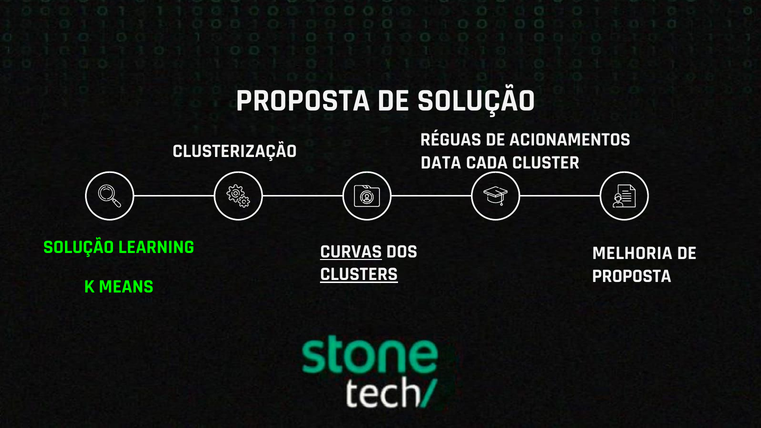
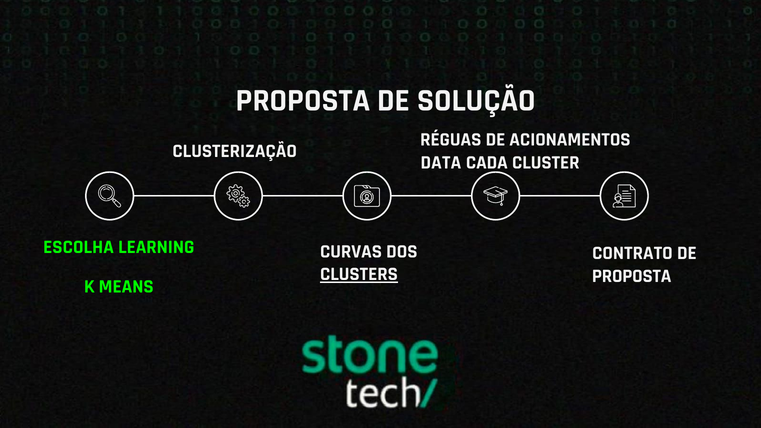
SOLUÇÃO at (79, 247): SOLUÇÃO -> ESCOLHA
CURVAS underline: present -> none
MELHORIA: MELHORIA -> CONTRATO
